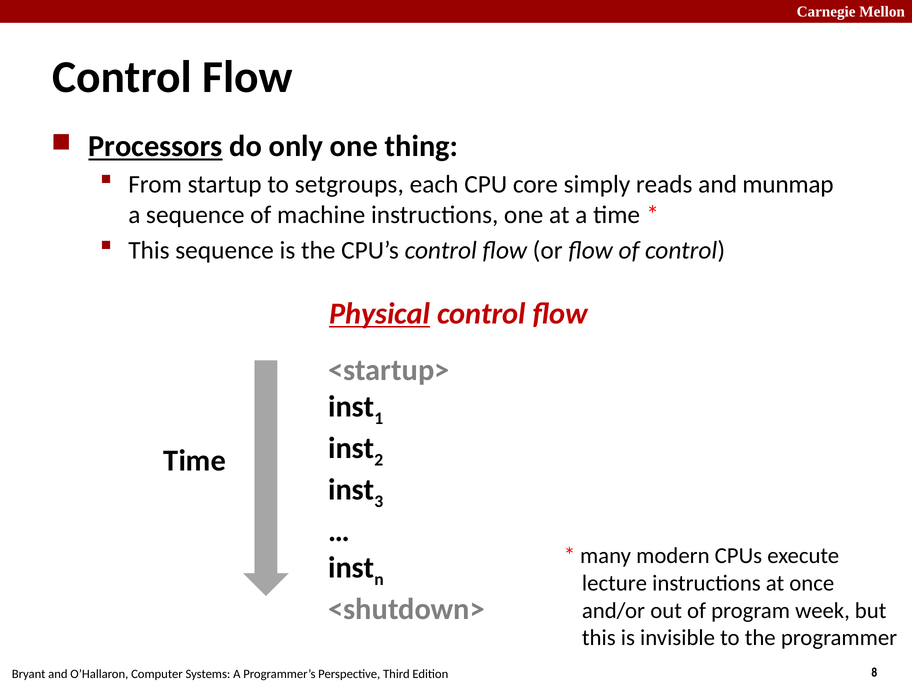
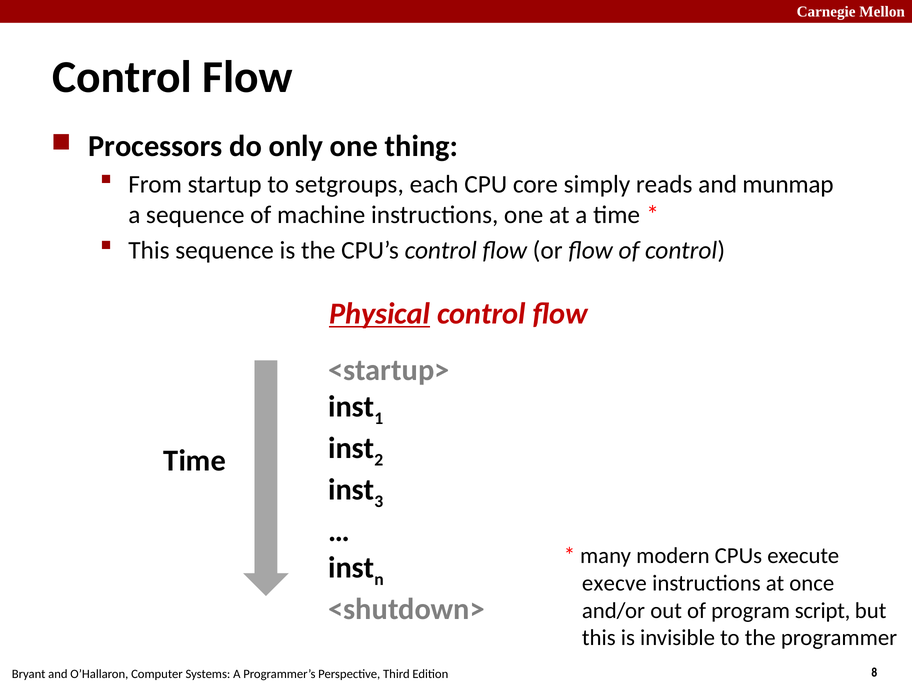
Processors underline: present -> none
lecture: lecture -> execve
week: week -> script
